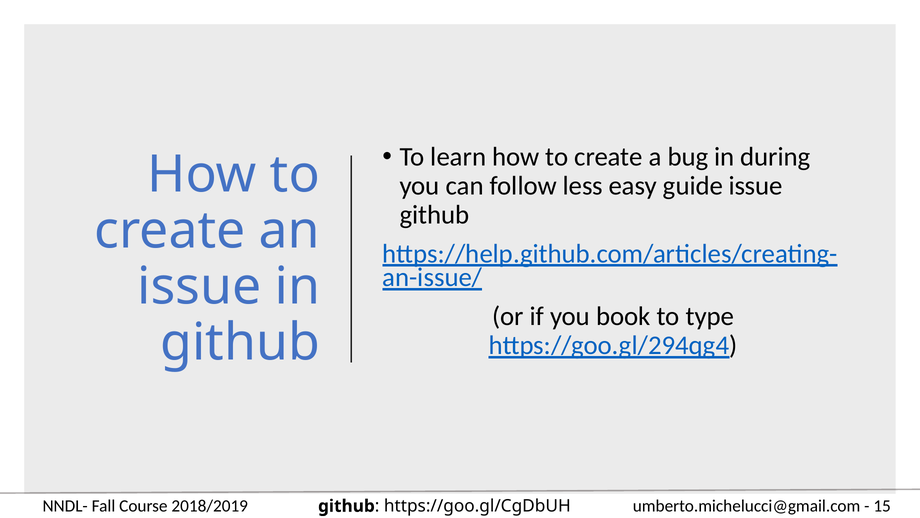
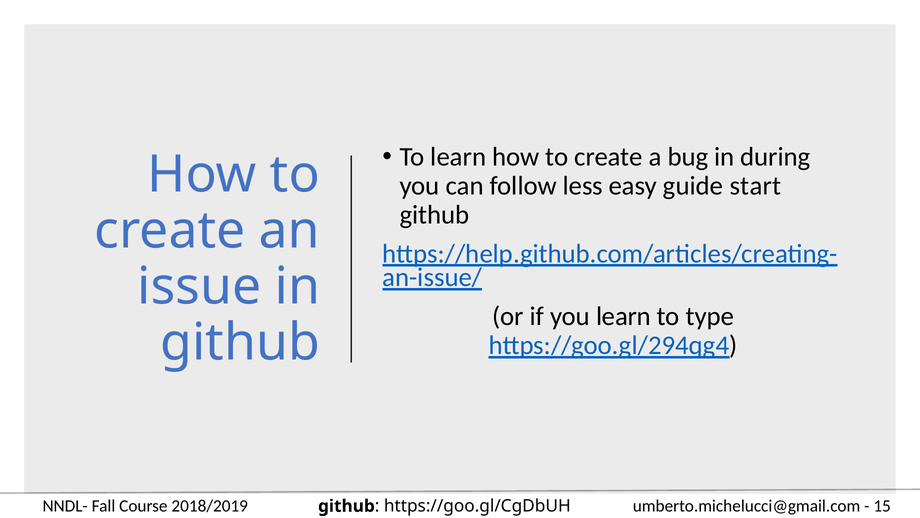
guide issue: issue -> start
you book: book -> learn
